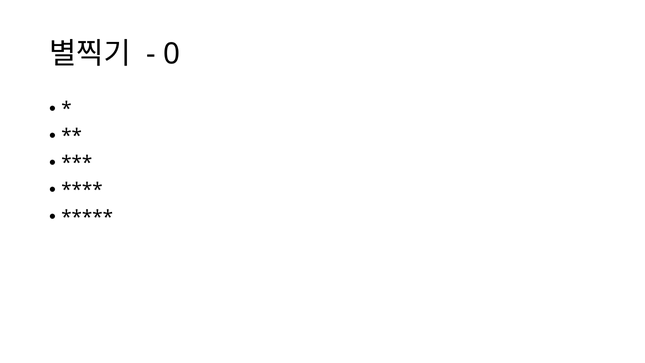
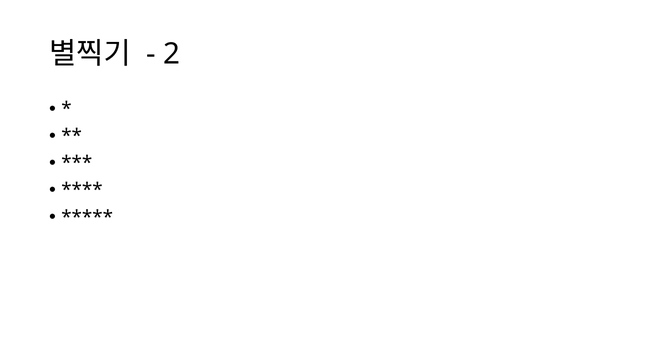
0: 0 -> 2
